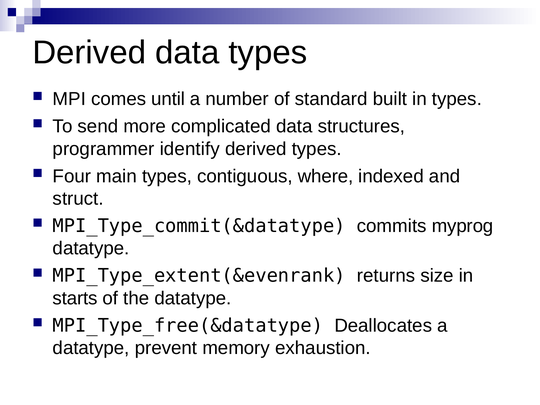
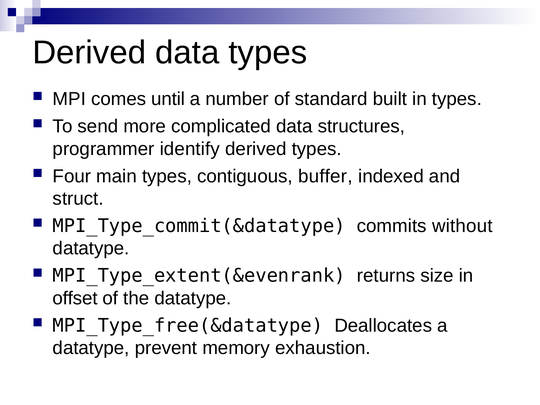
where: where -> buffer
myprog: myprog -> without
starts: starts -> offset
